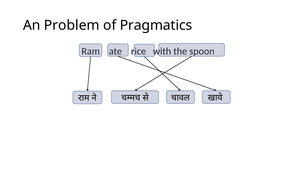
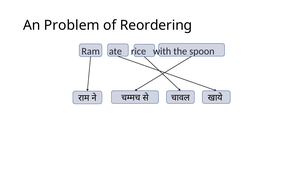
Pragmatics: Pragmatics -> Reordering
